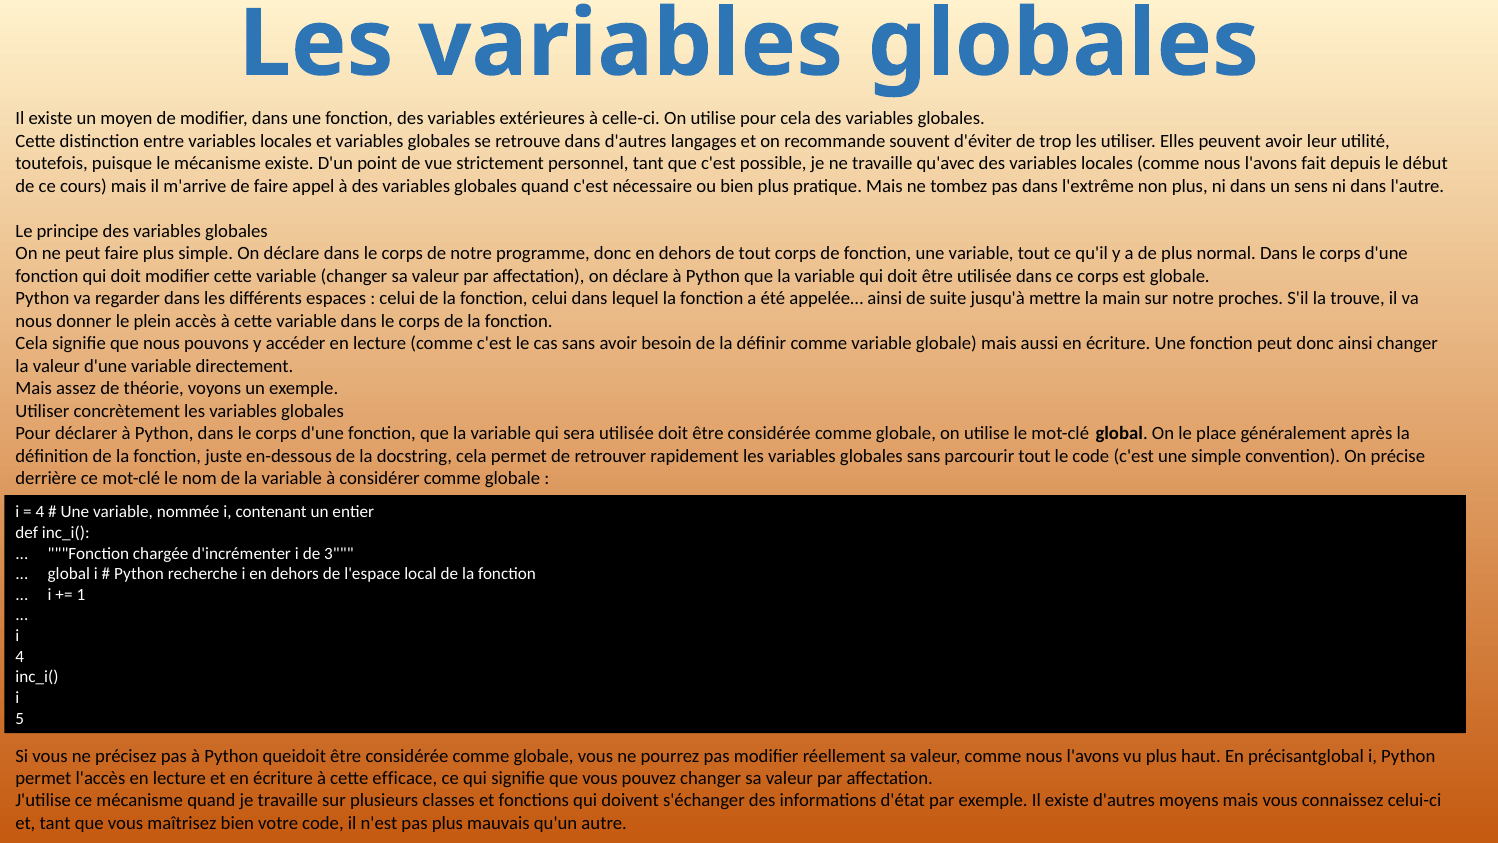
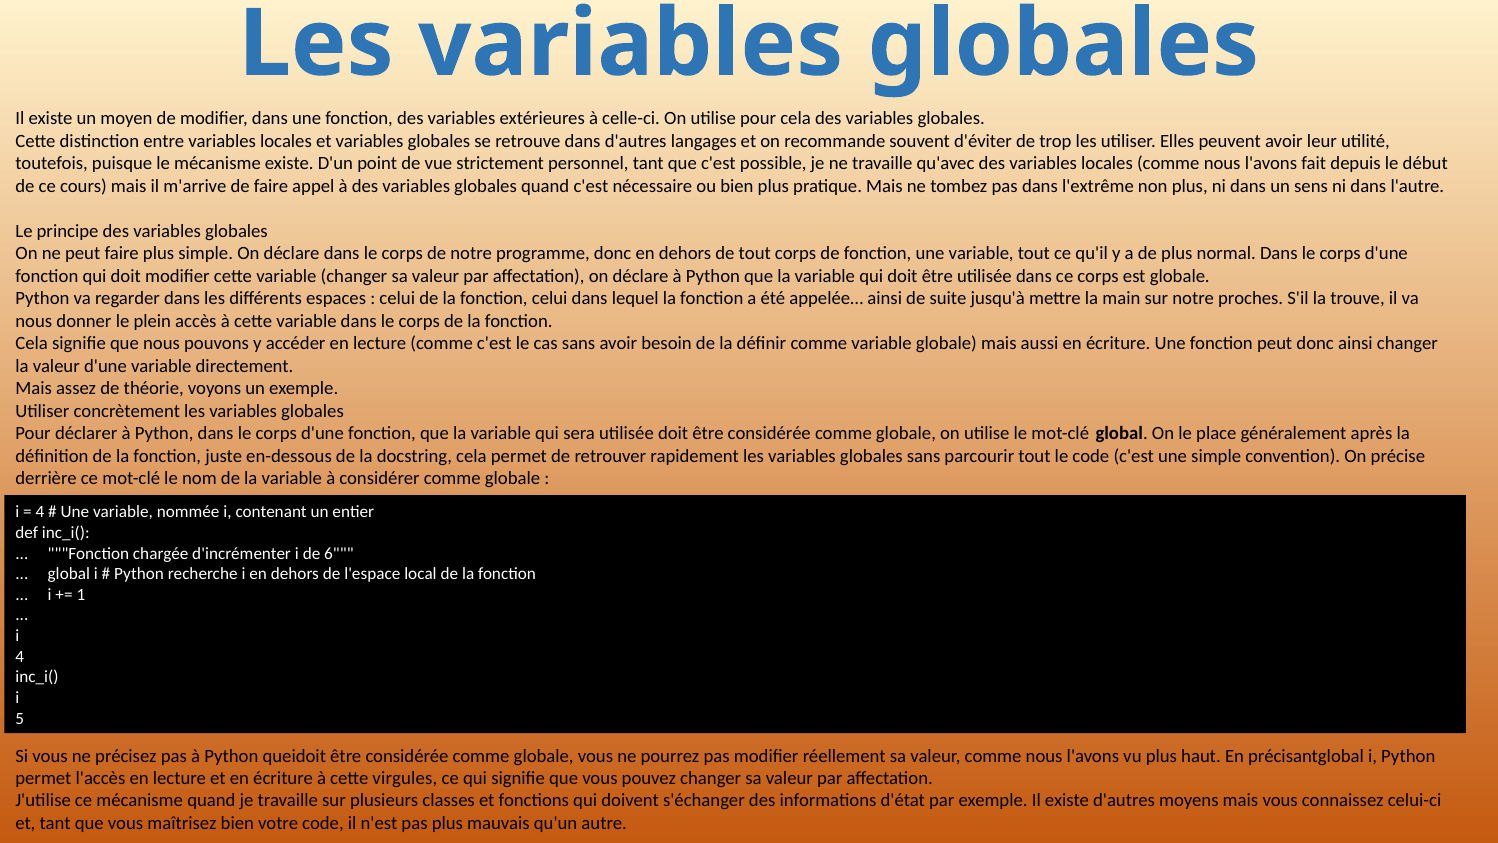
3: 3 -> 6
efficace: efficace -> virgules
